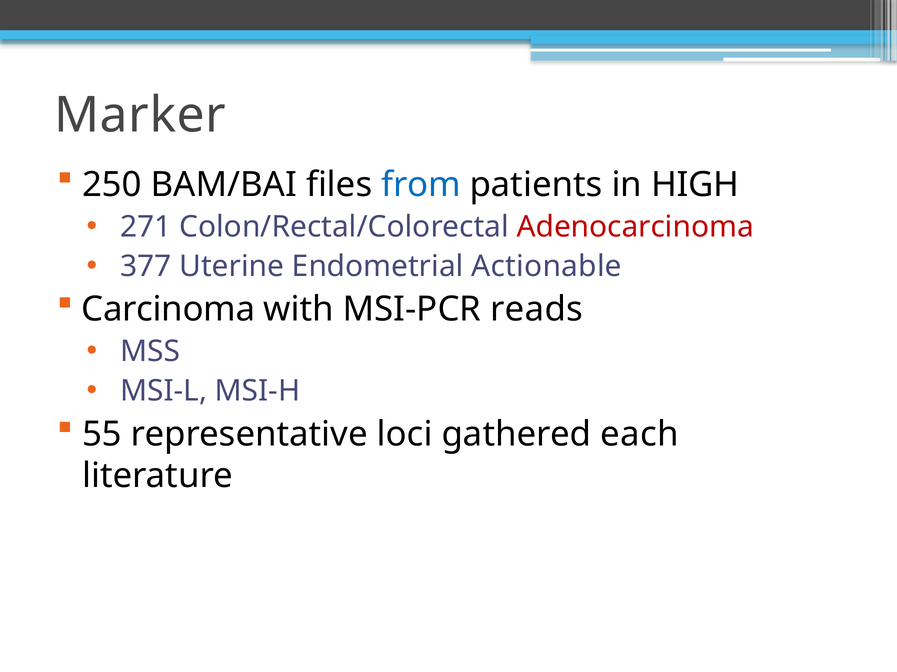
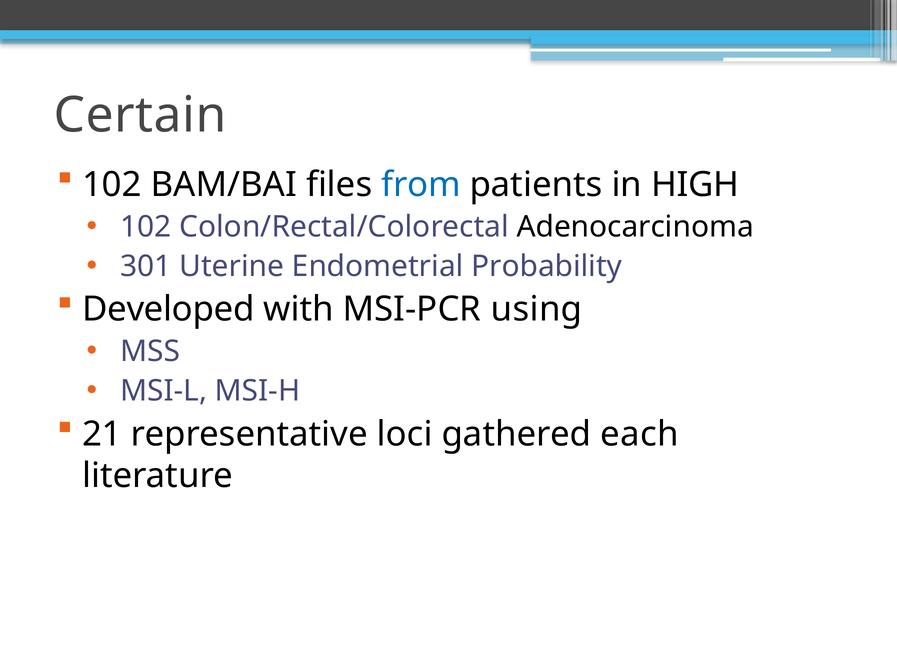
Marker: Marker -> Certain
250 at (112, 185): 250 -> 102
271 at (146, 227): 271 -> 102
Adenocarcinoma colour: red -> black
377: 377 -> 301
Actionable: Actionable -> Probability
Carcinoma: Carcinoma -> Developed
reads: reads -> using
55: 55 -> 21
